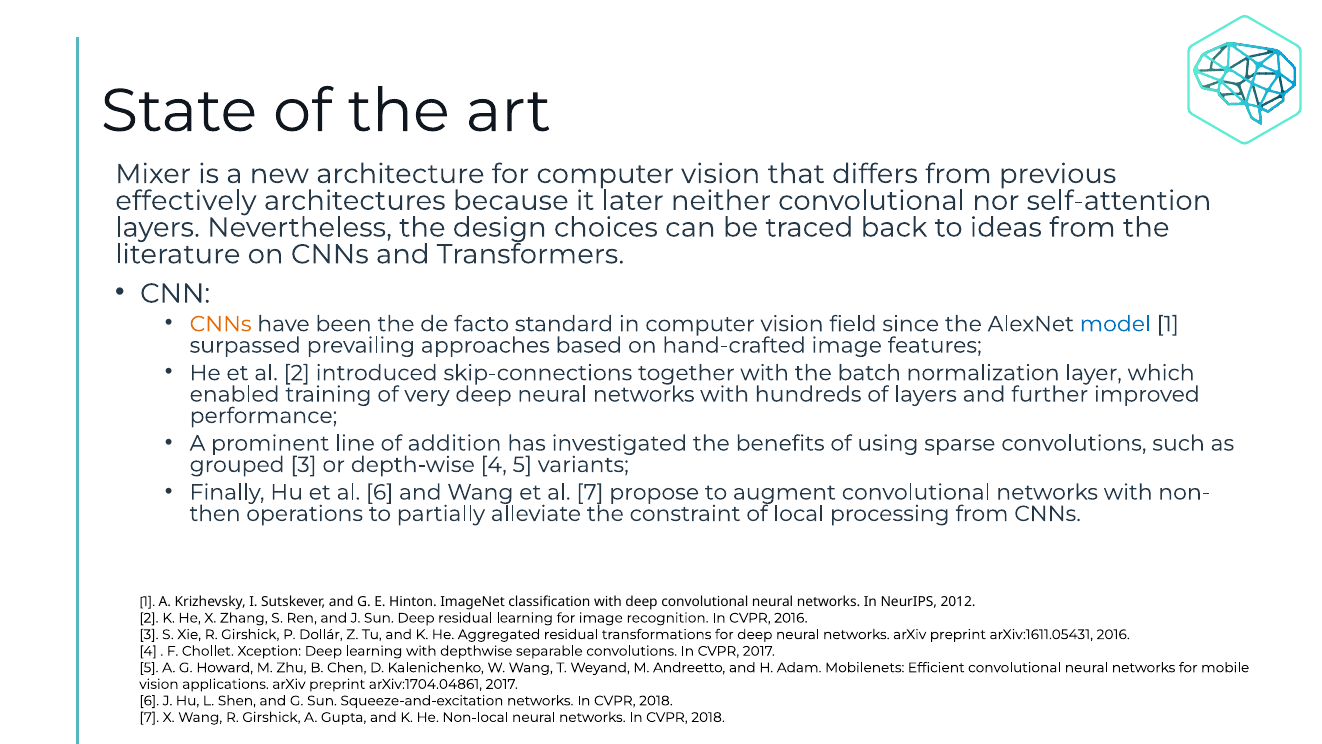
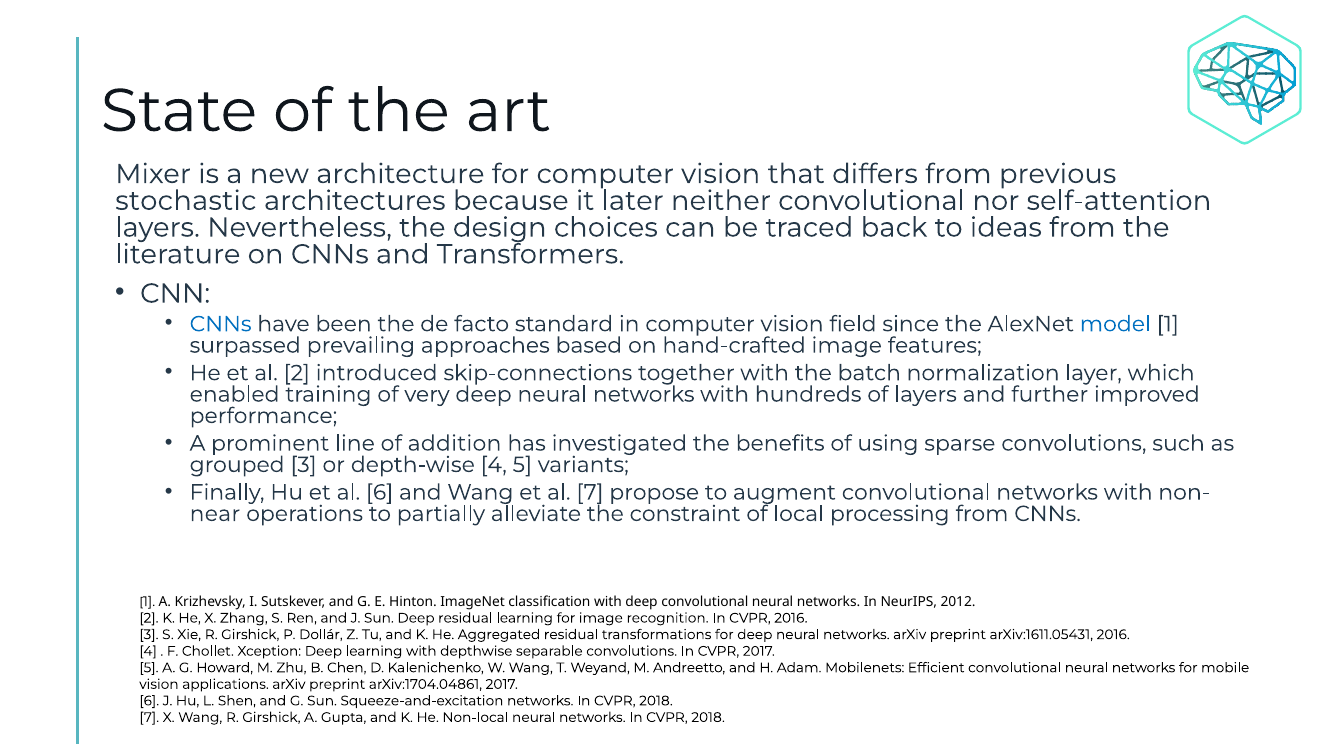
effectively: effectively -> stochastic
CNNs at (221, 324) colour: orange -> blue
then: then -> near
